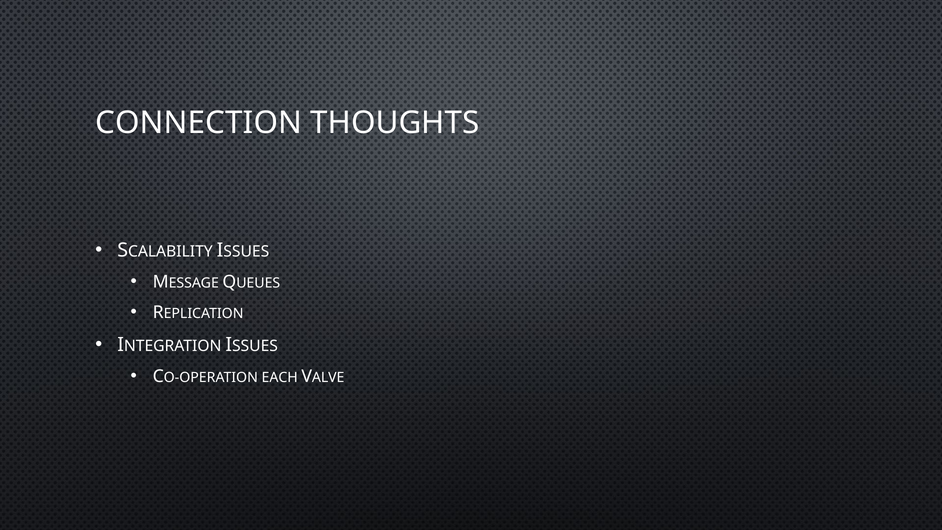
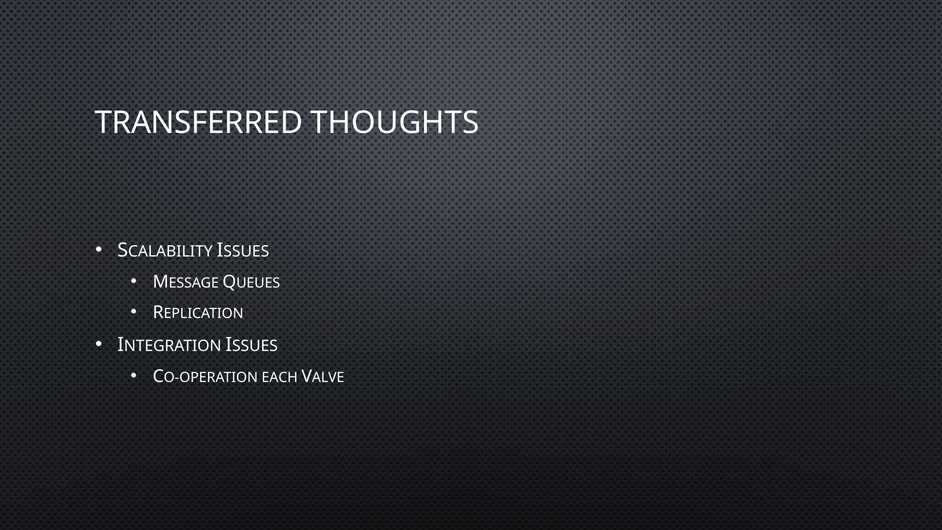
CONNECTION: CONNECTION -> TRANSFERRED
